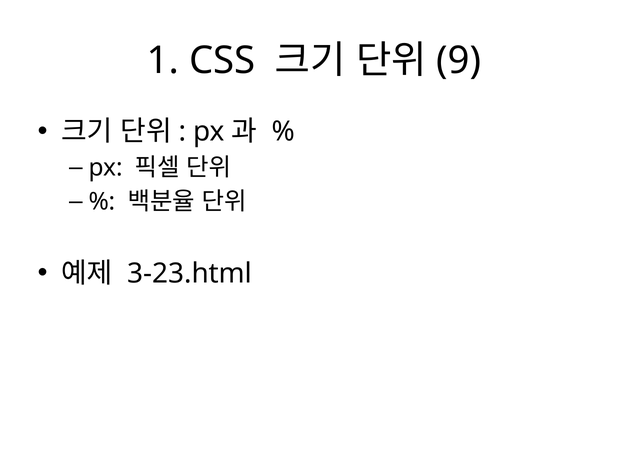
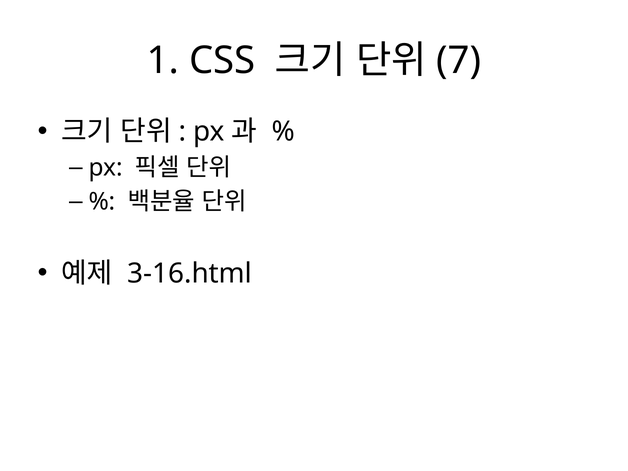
9: 9 -> 7
3-23.html: 3-23.html -> 3-16.html
